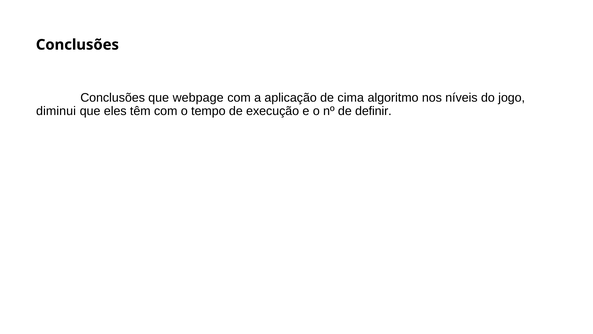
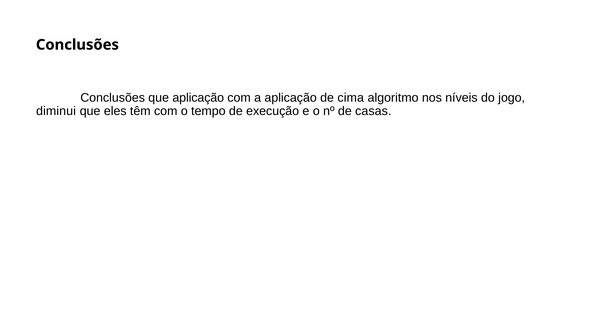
que webpage: webpage -> aplicação
definir: definir -> casas
